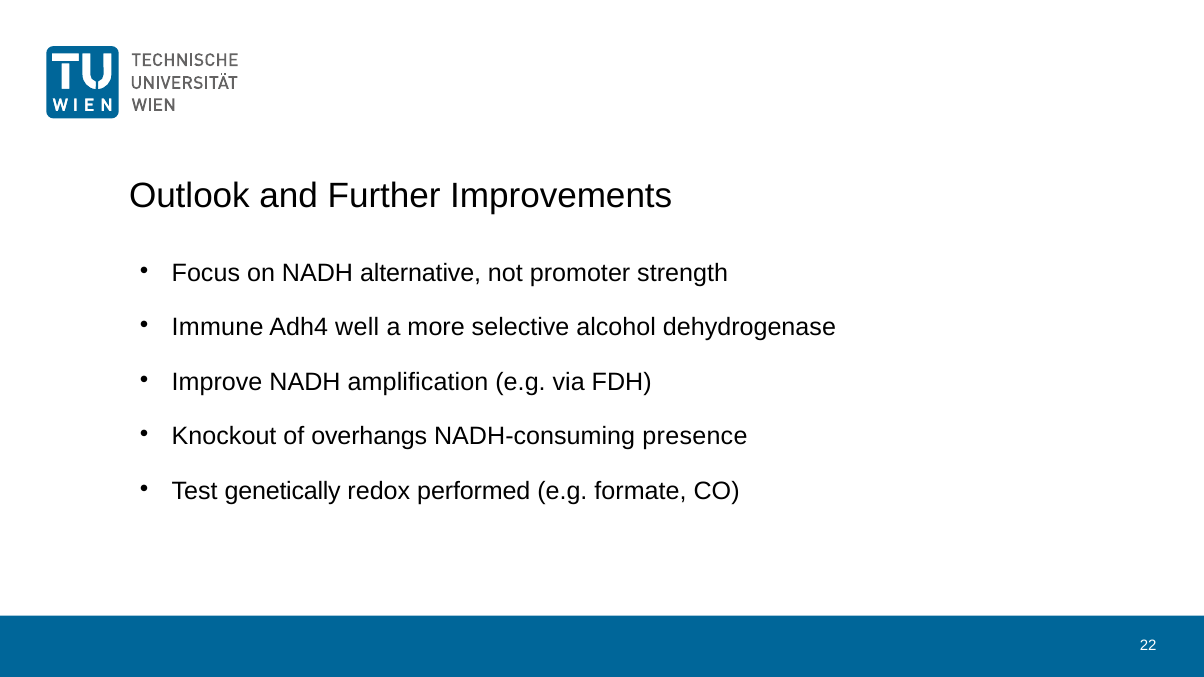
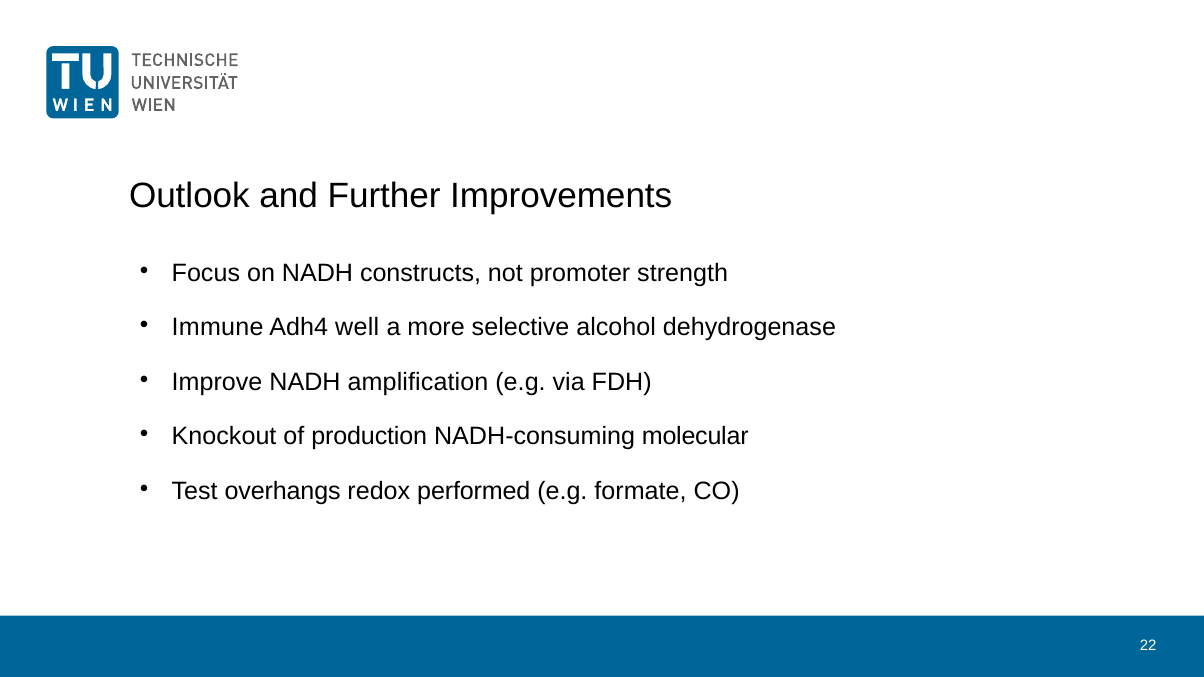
alternative: alternative -> constructs
overhangs: overhangs -> production
presence: presence -> molecular
genetically: genetically -> overhangs
